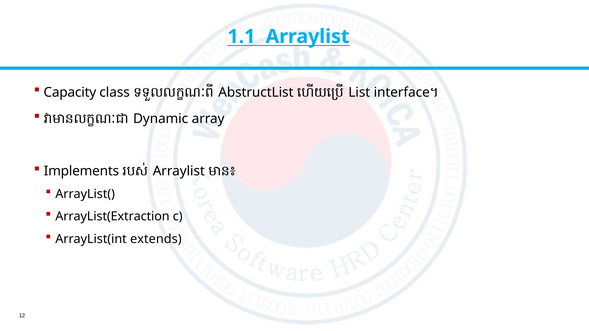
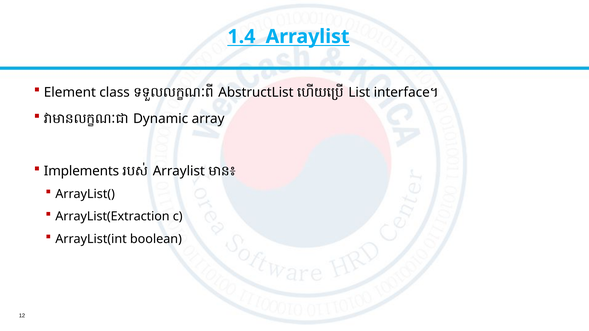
1.1: 1.1 -> 1.4
Capacity: Capacity -> Element
extends: extends -> boolean
